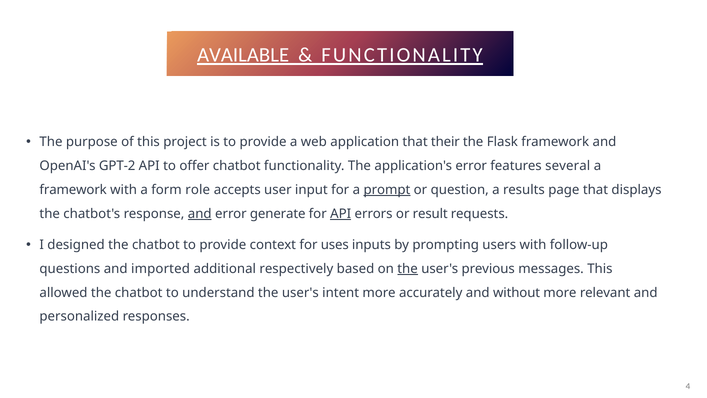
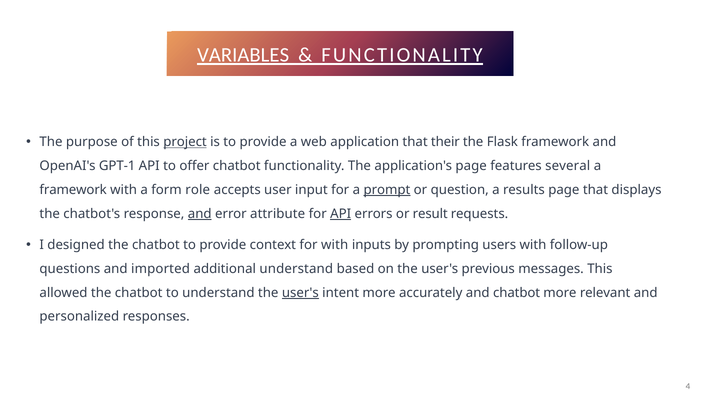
AVAILABLE: AVAILABLE -> VARIABLES
project underline: none -> present
GPT-2: GPT-2 -> GPT-1
application's error: error -> page
generate: generate -> attribute
for uses: uses -> with
additional respectively: respectively -> understand
the at (408, 269) underline: present -> none
user's at (300, 292) underline: none -> present
and without: without -> chatbot
